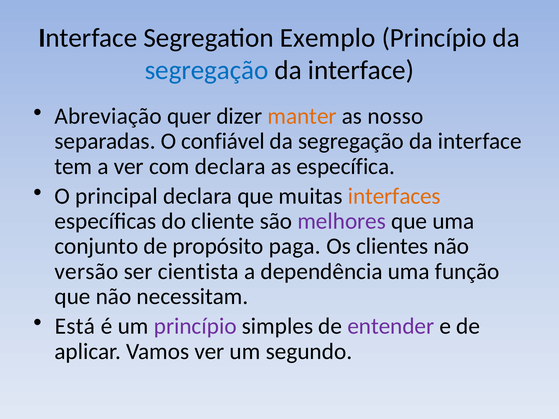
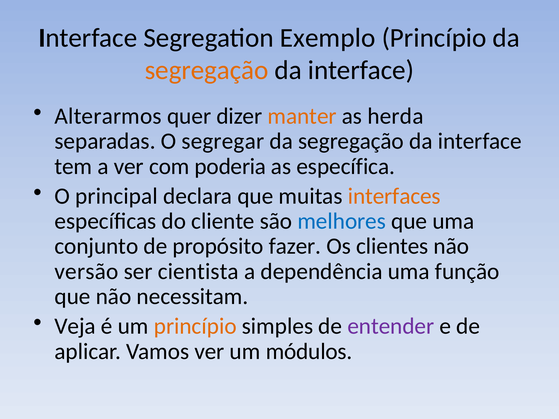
segregação at (207, 70) colour: blue -> orange
Abreviação: Abreviação -> Alterarmos
nosso: nosso -> herda
confiável: confiável -> segregar
com declara: declara -> poderia
melhores colour: purple -> blue
paga: paga -> fazer
Está: Está -> Veja
princípio at (195, 326) colour: purple -> orange
segundo: segundo -> módulos
